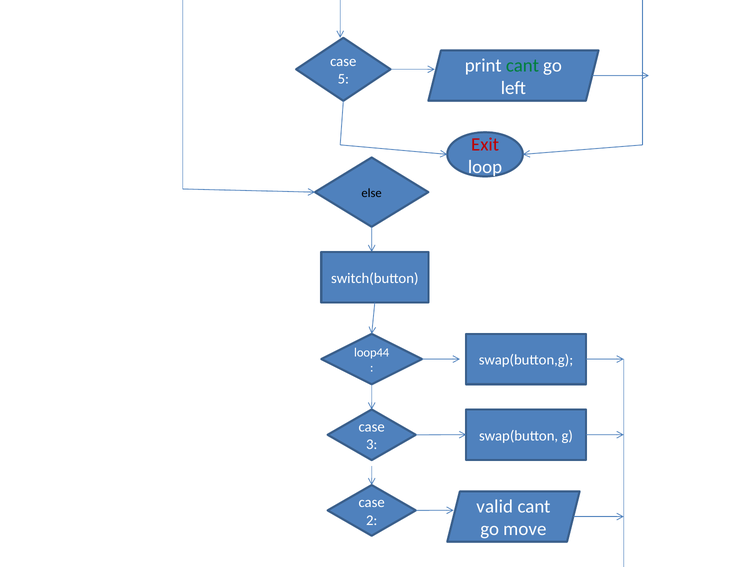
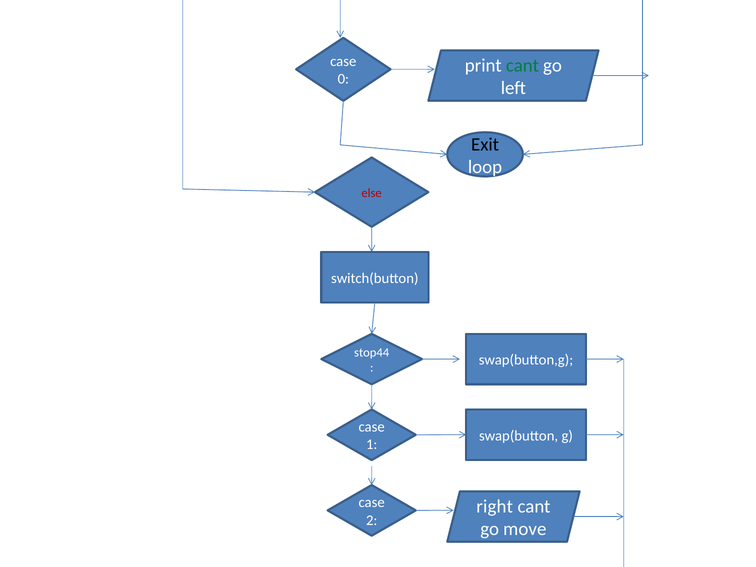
5: 5 -> 0
Exit colour: red -> black
else colour: black -> red
loop44: loop44 -> stop44
3: 3 -> 1
valid: valid -> right
